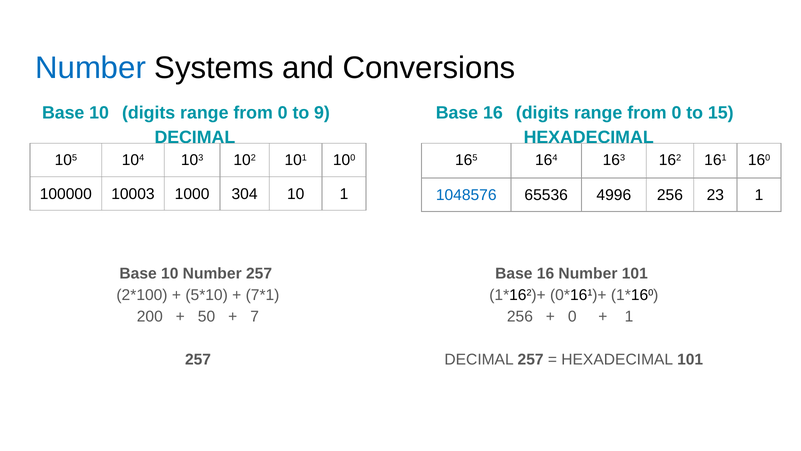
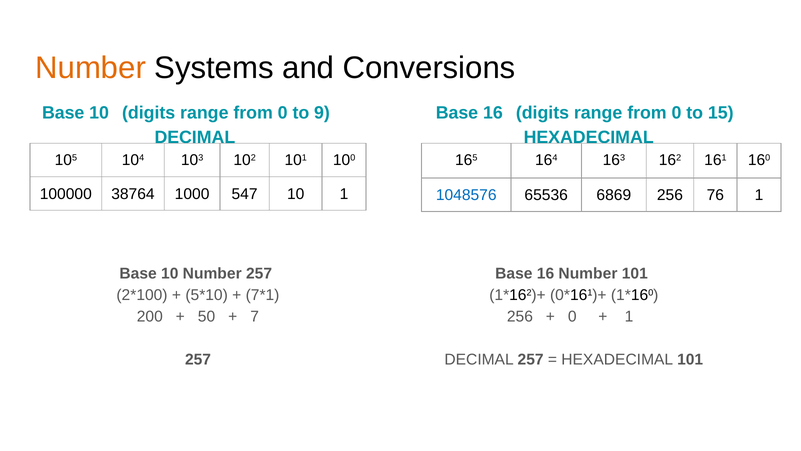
Number at (91, 68) colour: blue -> orange
10003: 10003 -> 38764
304: 304 -> 547
4996: 4996 -> 6869
23: 23 -> 76
